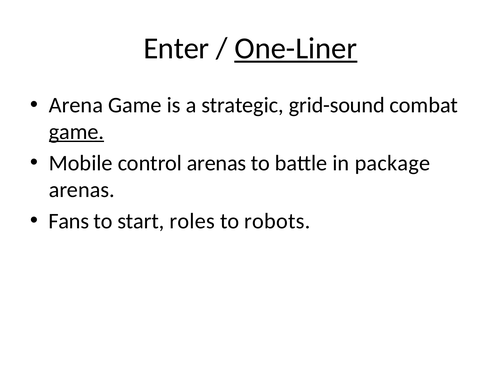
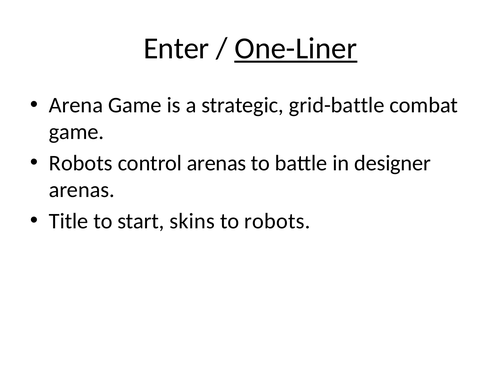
grid-sound: grid-sound -> grid-battle
game at (76, 132) underline: present -> none
Mobile at (81, 163): Mobile -> Robots
package: package -> designer
Fans: Fans -> Title
roles: roles -> skins
